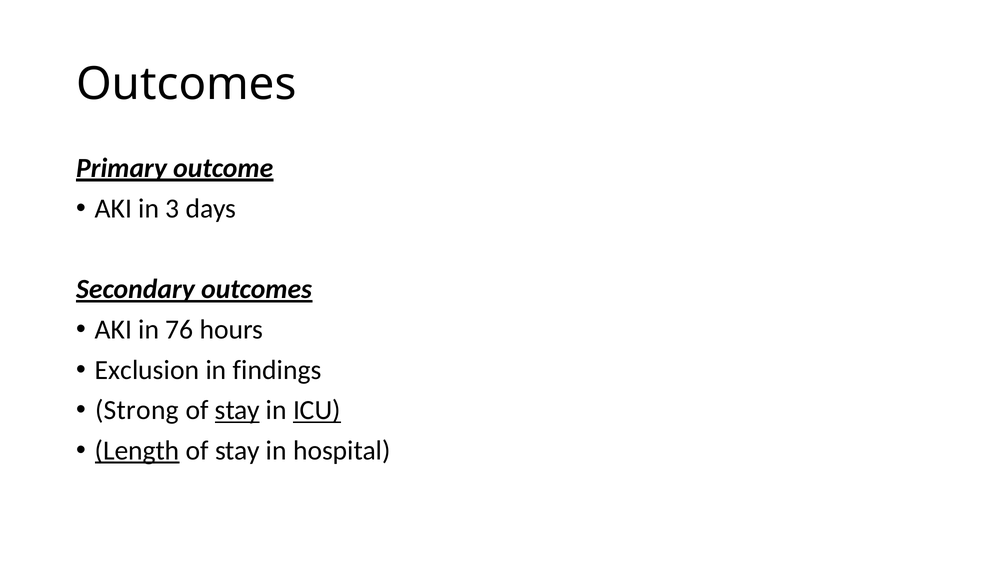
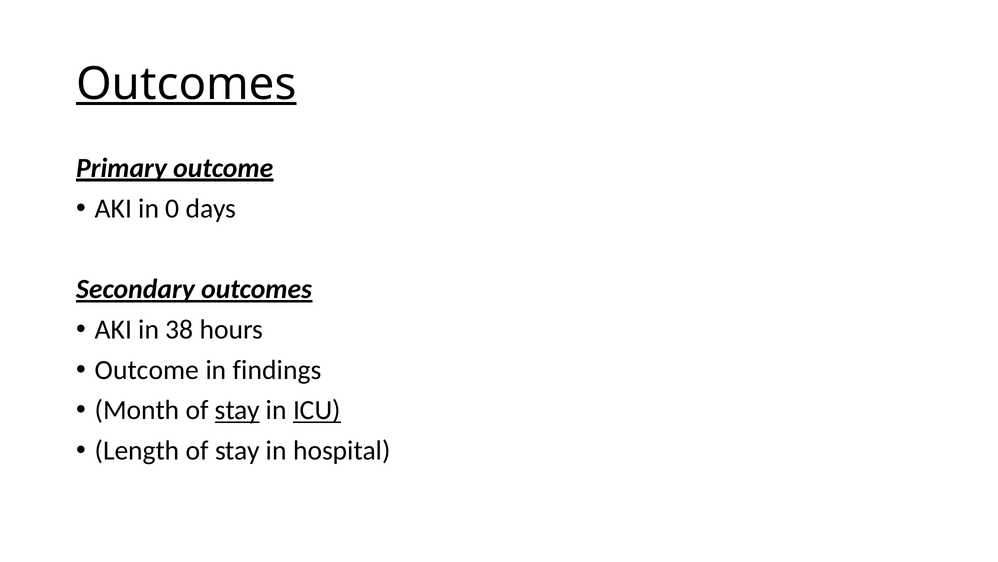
Outcomes at (186, 84) underline: none -> present
3: 3 -> 0
76: 76 -> 38
Exclusion at (147, 370): Exclusion -> Outcome
Strong: Strong -> Month
Length underline: present -> none
